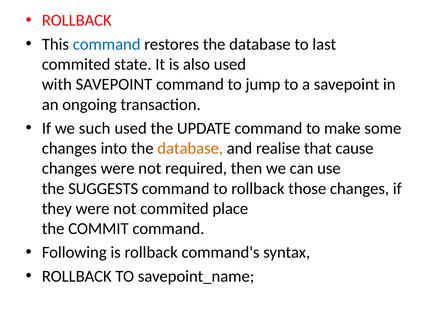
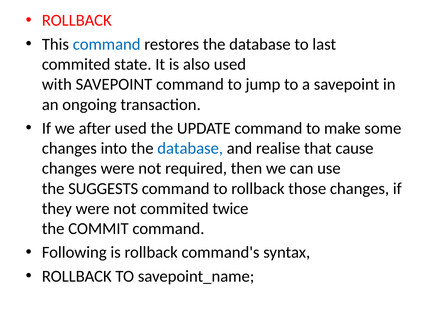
such: such -> after
database at (190, 148) colour: orange -> blue
place: place -> twice
